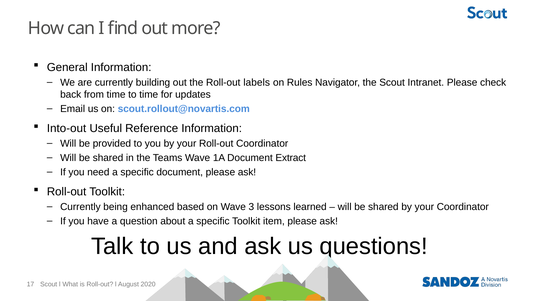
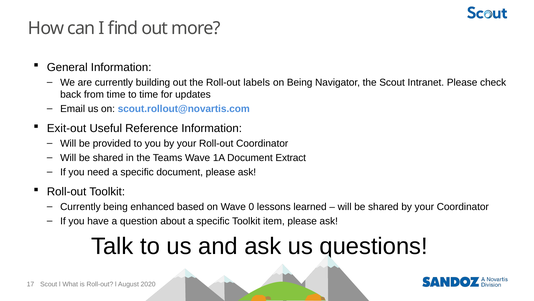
on Rules: Rules -> Being
Into-out: Into-out -> Exit-out
3: 3 -> 0
